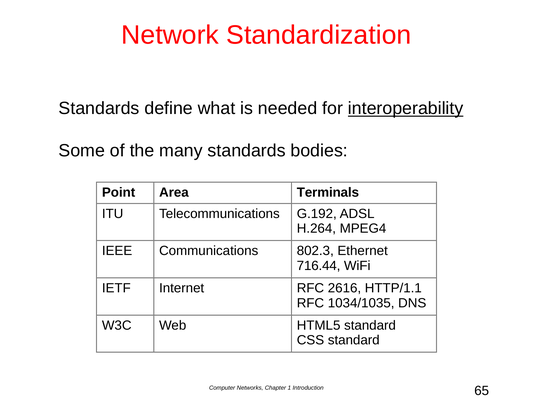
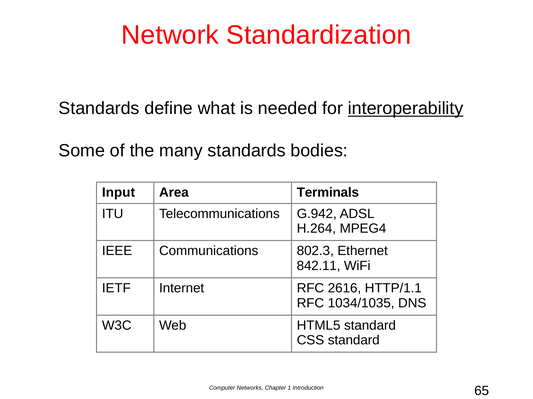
Point: Point -> Input
G.192: G.192 -> G.942
716.44: 716.44 -> 842.11
